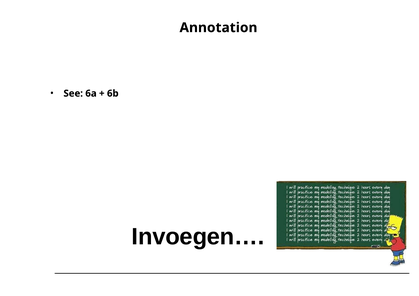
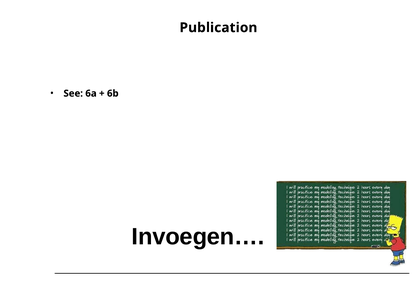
Annotation: Annotation -> Publication
